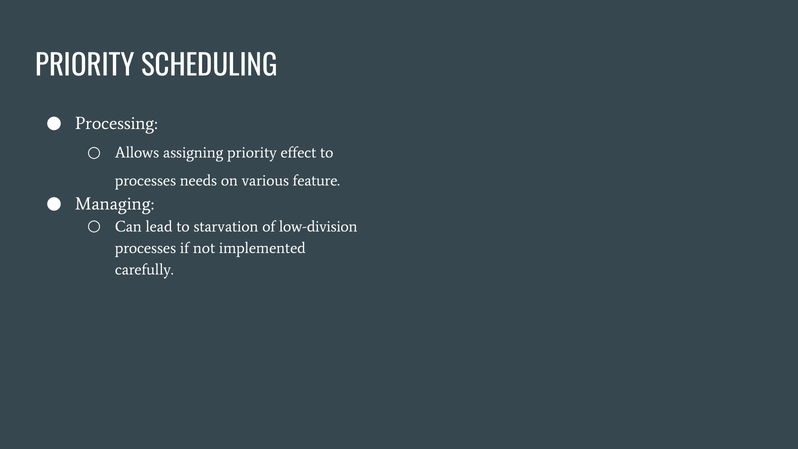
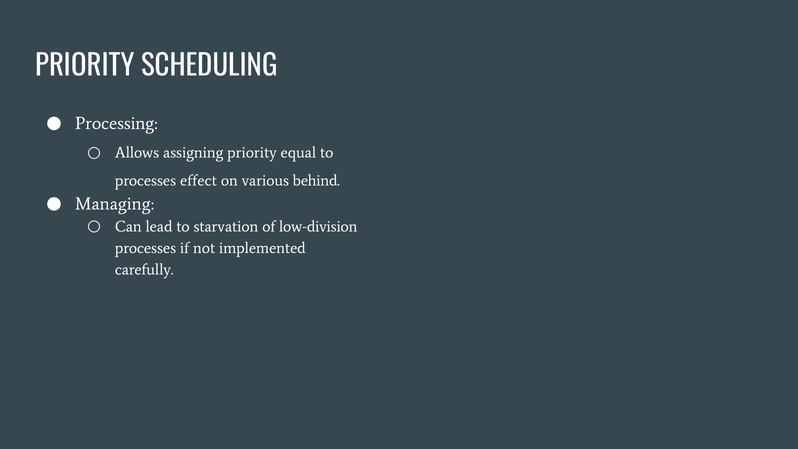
effect: effect -> equal
needs: needs -> effect
feature: feature -> behind
